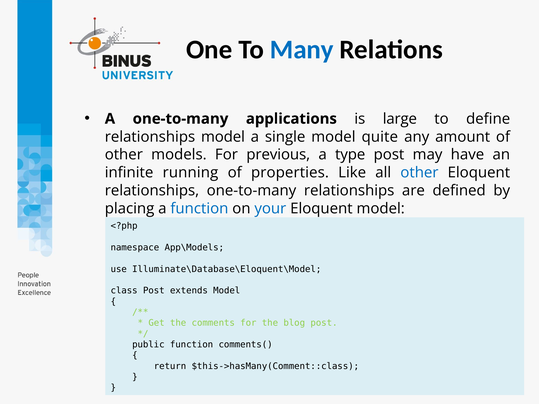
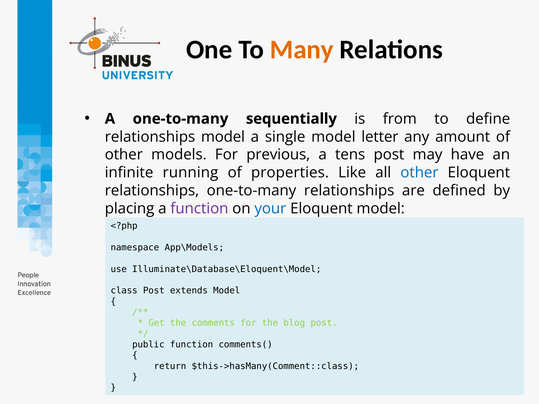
Many colour: blue -> orange
applications: applications -> sequentially
large: large -> from
quite: quite -> letter
type: type -> tens
function at (199, 209) colour: blue -> purple
